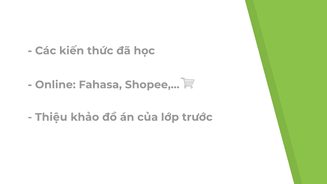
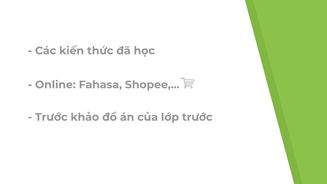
Thiệu at (51, 117): Thiệu -> Trước
